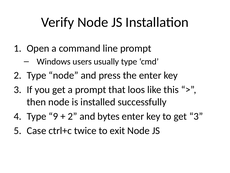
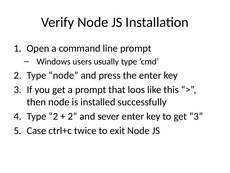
Type 9: 9 -> 2
bytes: bytes -> sever
